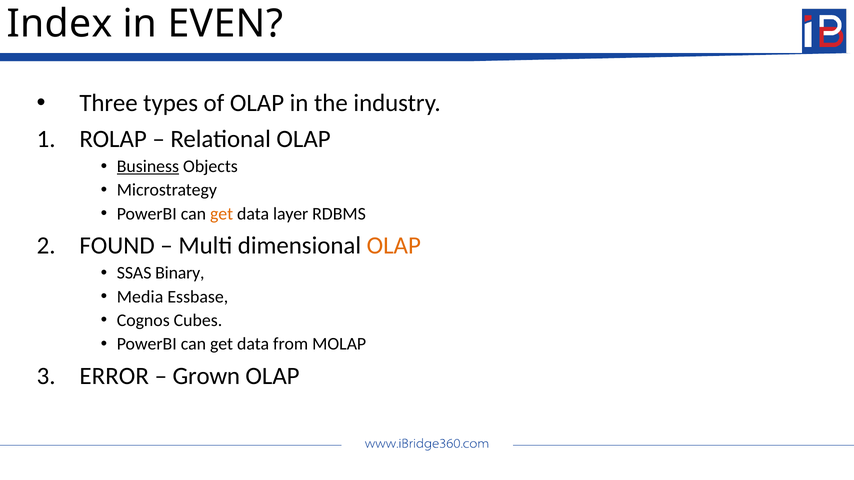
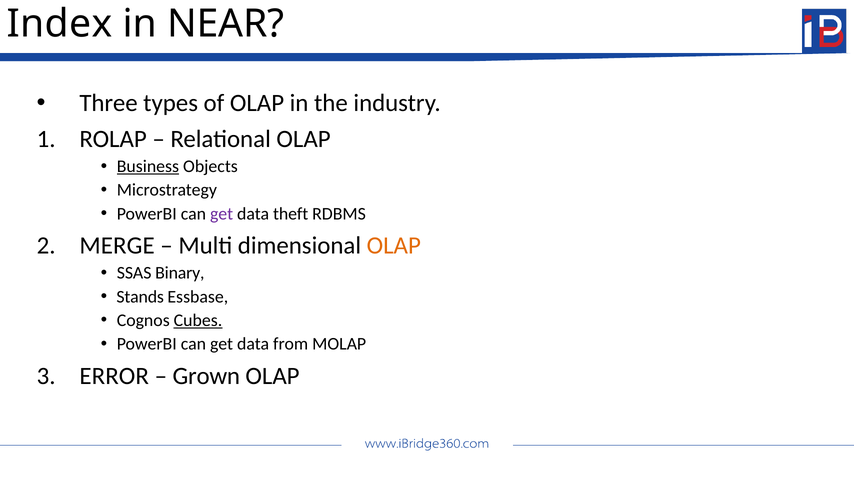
EVEN: EVEN -> NEAR
get at (222, 214) colour: orange -> purple
layer: layer -> theft
FOUND: FOUND -> MERGE
Media: Media -> Stands
Cubes underline: none -> present
